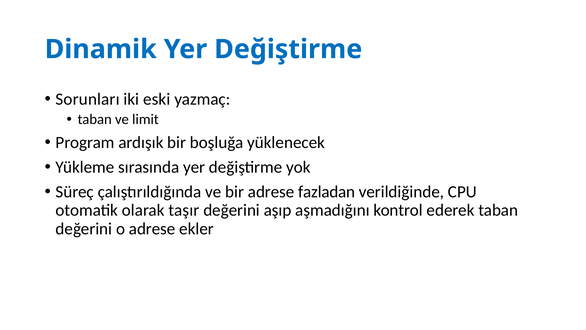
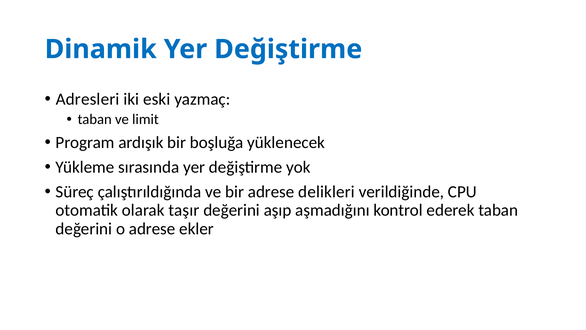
Sorunları: Sorunları -> Adresleri
fazladan: fazladan -> delikleri
